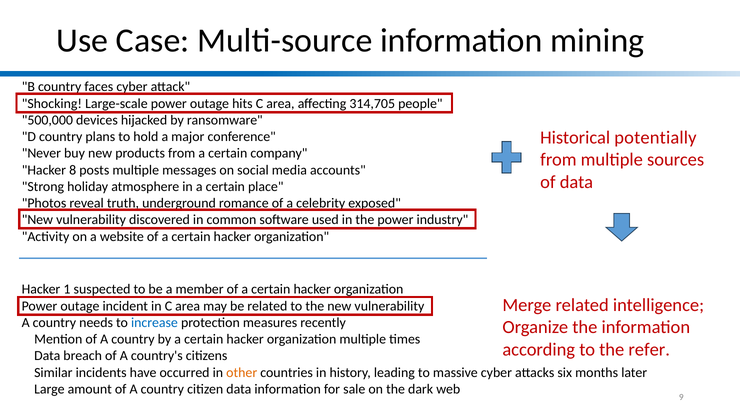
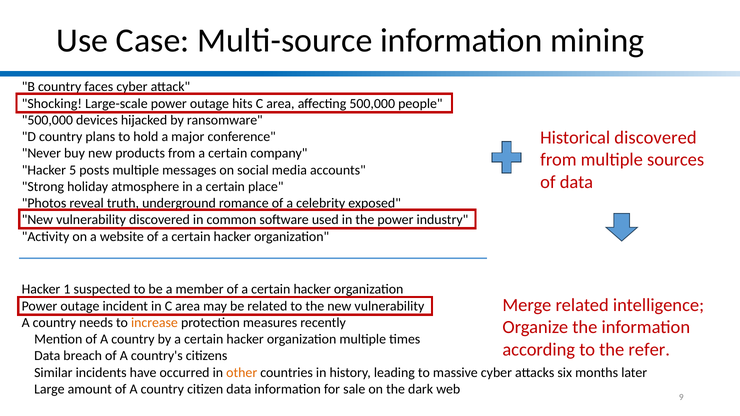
affecting 314,705: 314,705 -> 500,000
Historical potentially: potentially -> discovered
8: 8 -> 5
increase colour: blue -> orange
